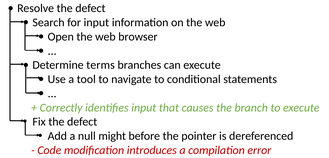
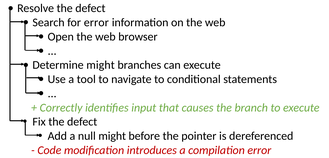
for input: input -> error
Determine terms: terms -> might
